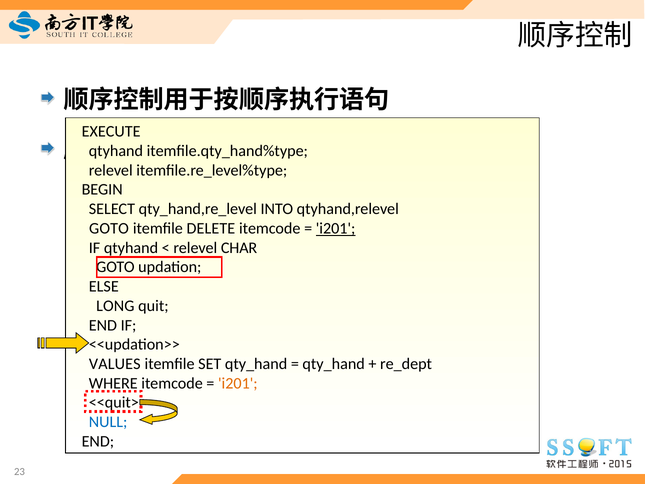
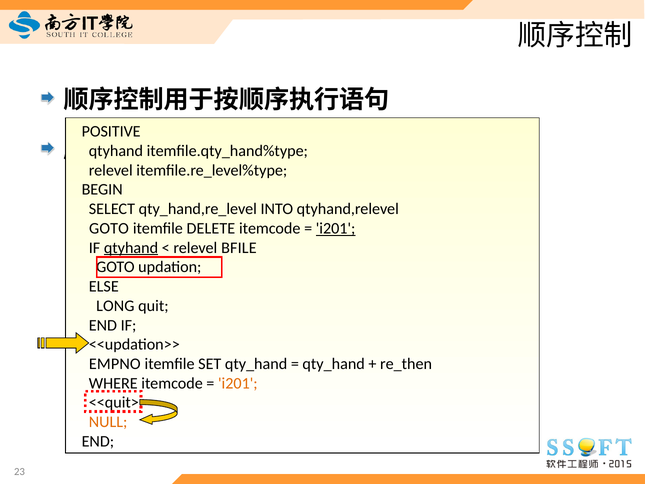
EXECUTE: EXECUTE -> POSITIVE
qtyhand at (131, 248) underline: none -> present
CHAR: CHAR -> BFILE
VALUES: VALUES -> EMPNO
re_dept: re_dept -> re_then
NULL colour: blue -> orange
